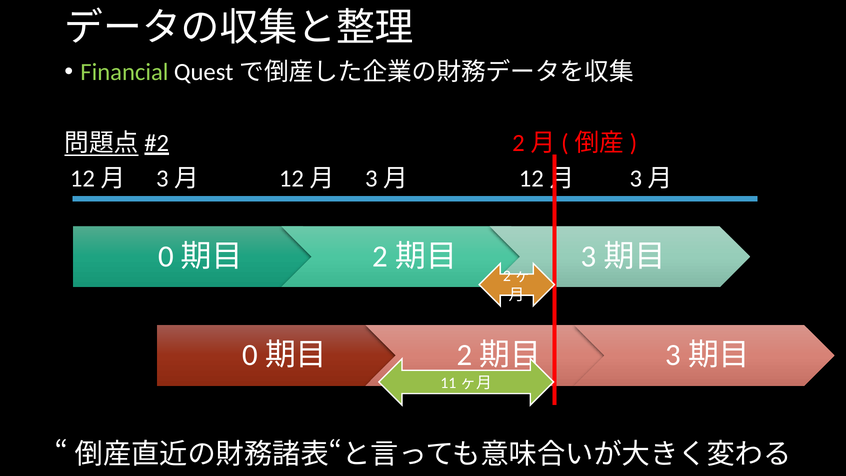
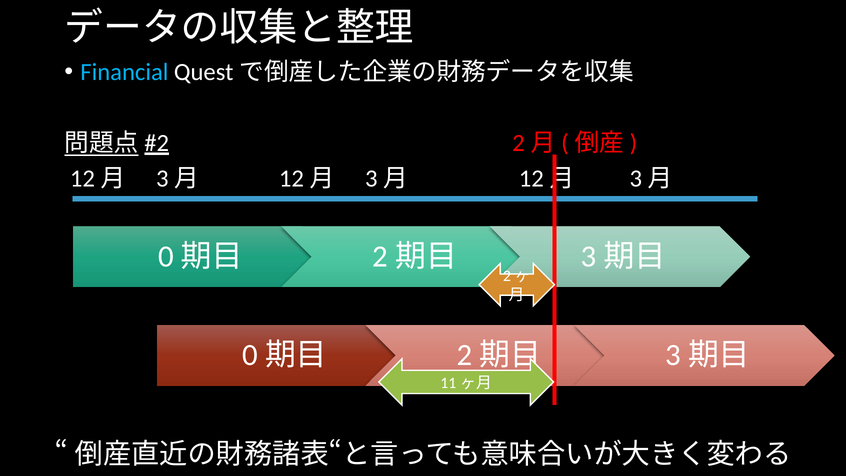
Financial colour: light green -> light blue
